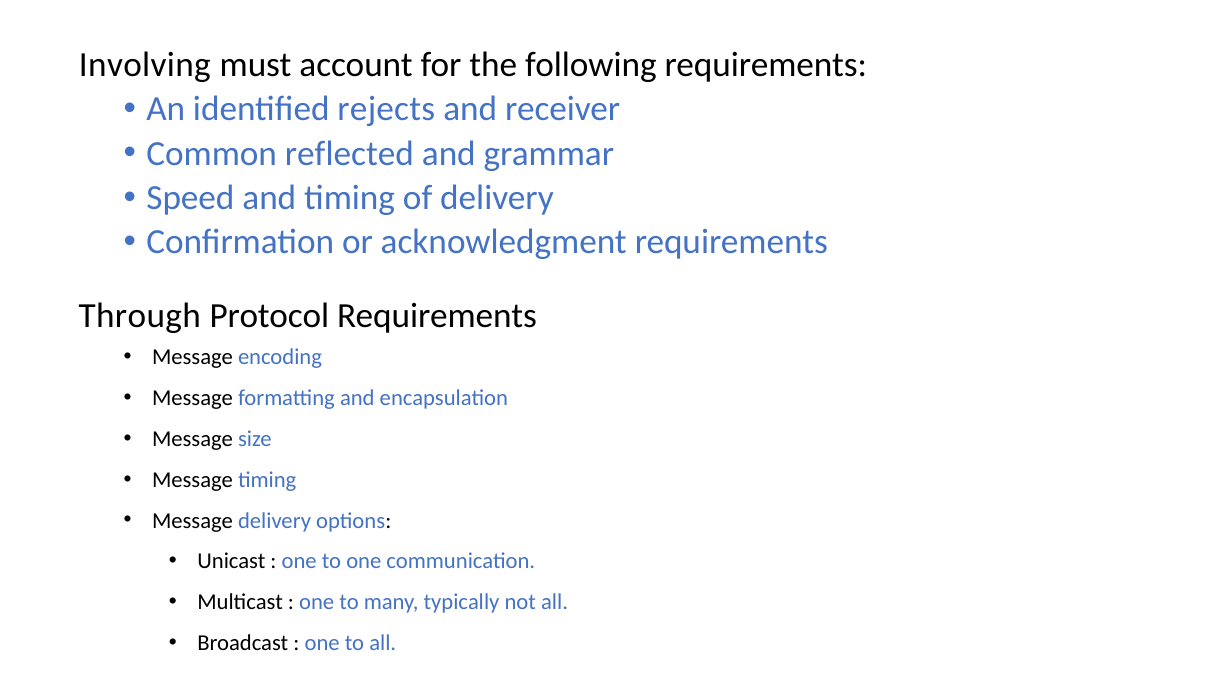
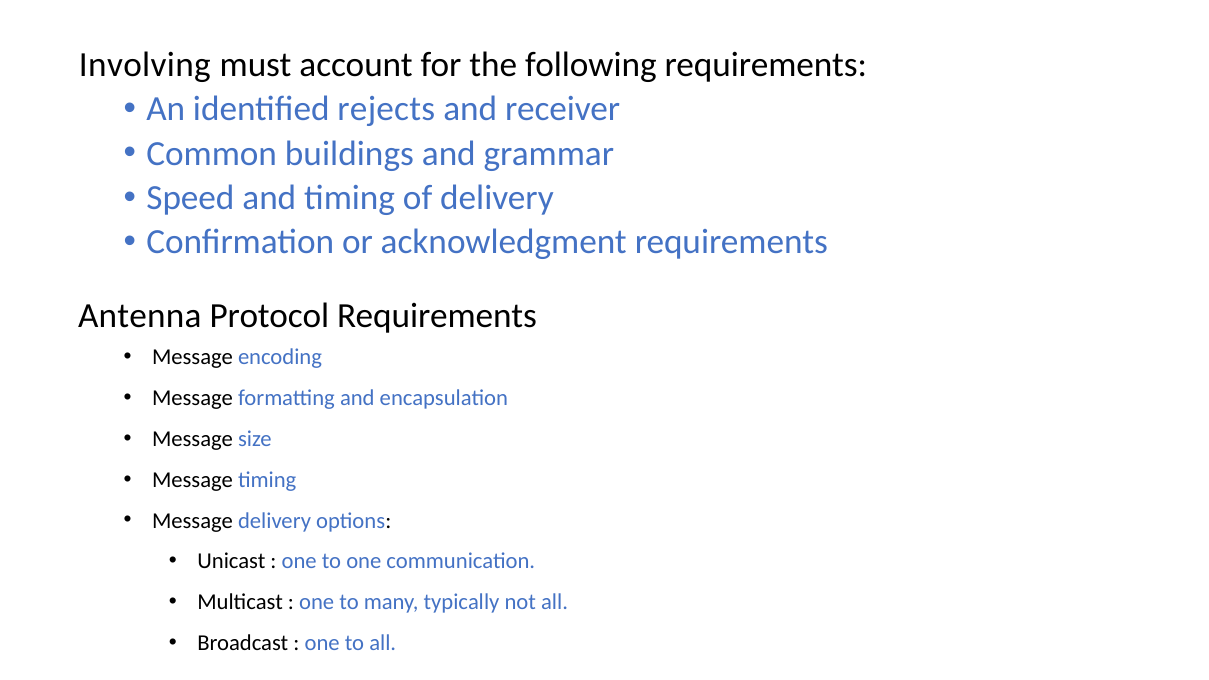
reflected: reflected -> buildings
Through: Through -> Antenna
